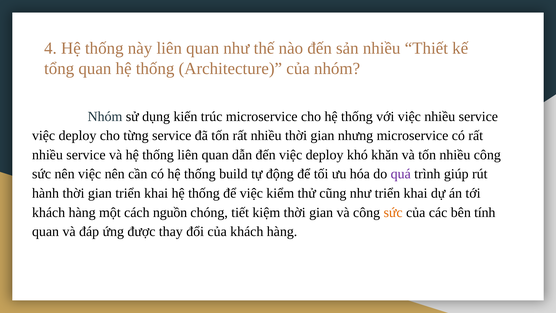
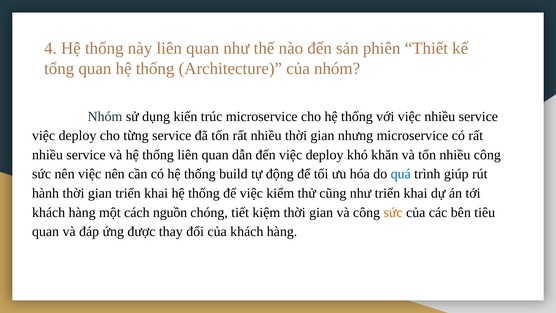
sản nhiều: nhiều -> phiên
quá colour: purple -> blue
tính: tính -> tiêu
